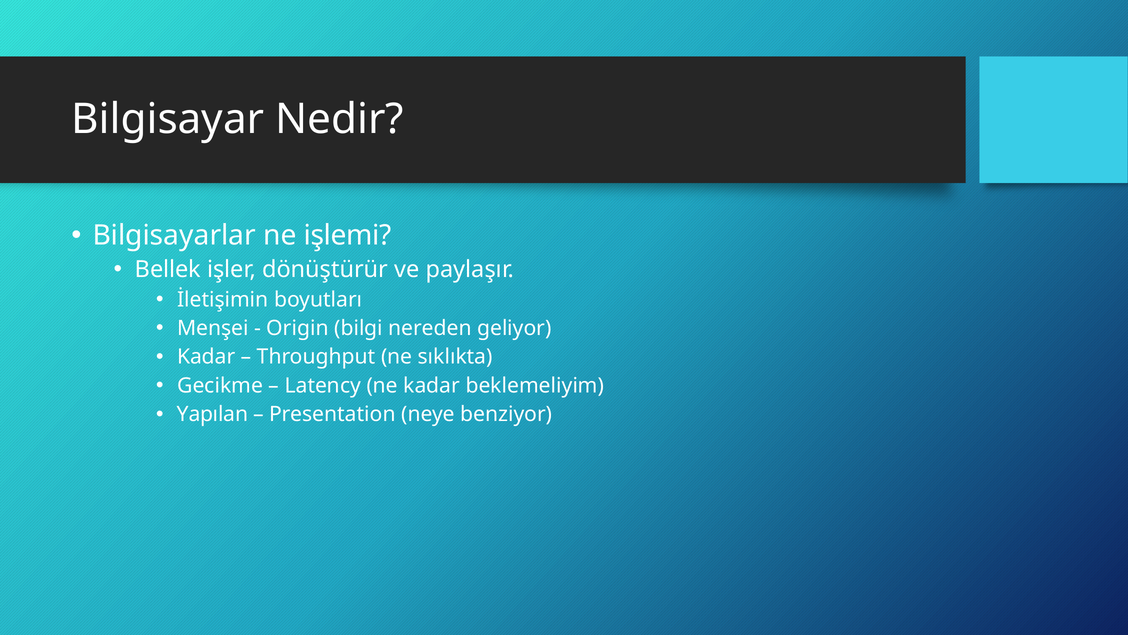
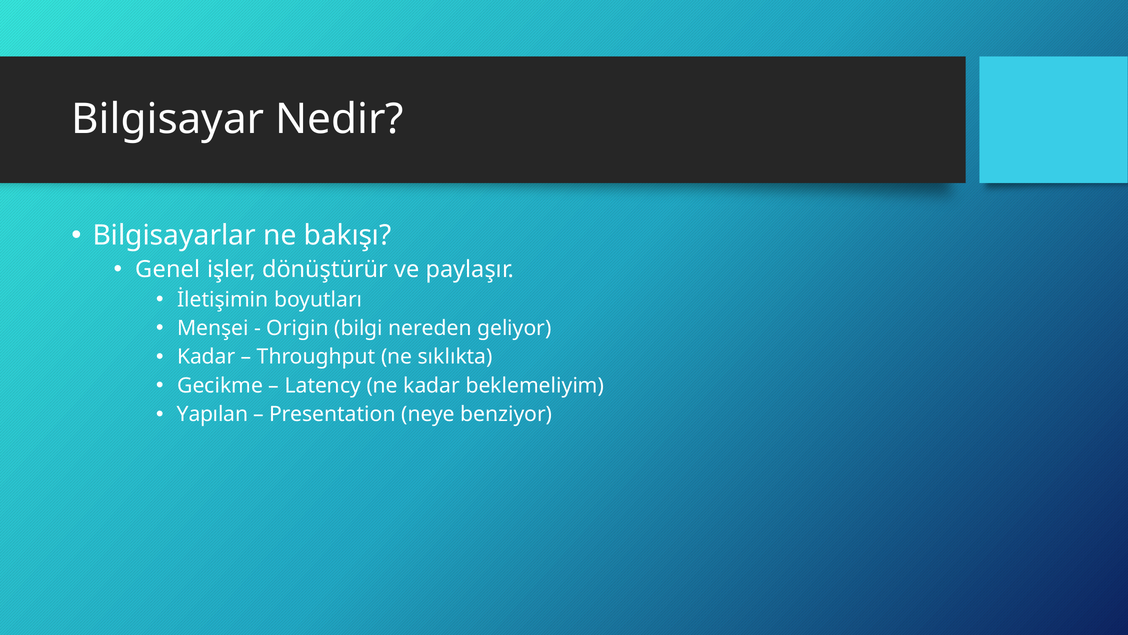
işlemi: işlemi -> bakışı
Bellek: Bellek -> Genel
